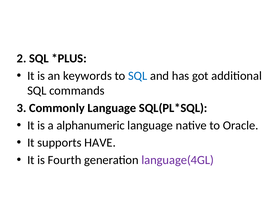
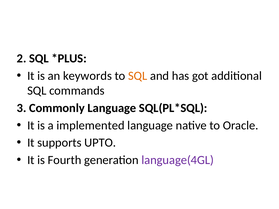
SQL at (138, 76) colour: blue -> orange
alphanumeric: alphanumeric -> implemented
HAVE: HAVE -> UPTO
